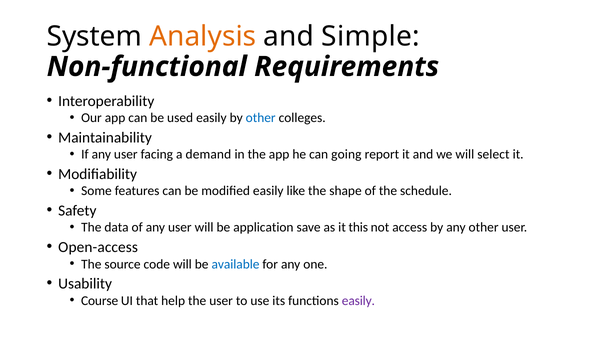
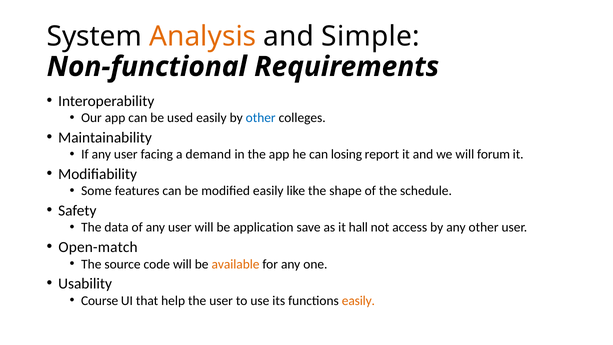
going: going -> losing
select: select -> forum
this: this -> hall
Open-access: Open-access -> Open-match
available colour: blue -> orange
easily at (358, 300) colour: purple -> orange
